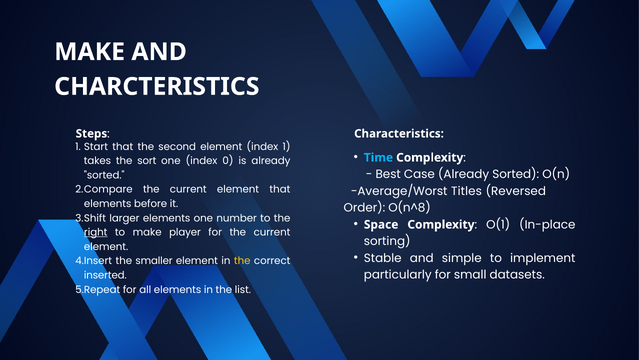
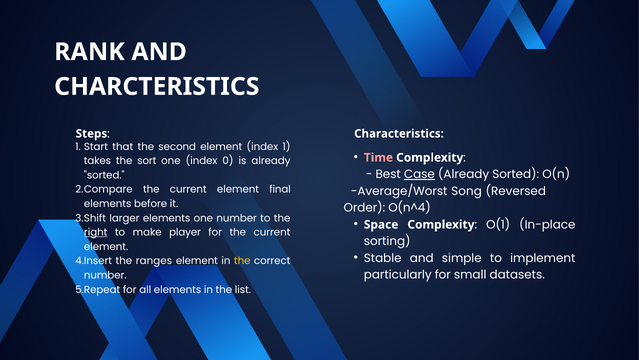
MAKE at (90, 52): MAKE -> RANK
Time colour: light blue -> pink
Case underline: none -> present
element that: that -> final
Titles: Titles -> Song
O(n^8: O(n^8 -> O(n^4
smaller: smaller -> ranges
inserted at (105, 275): inserted -> number
